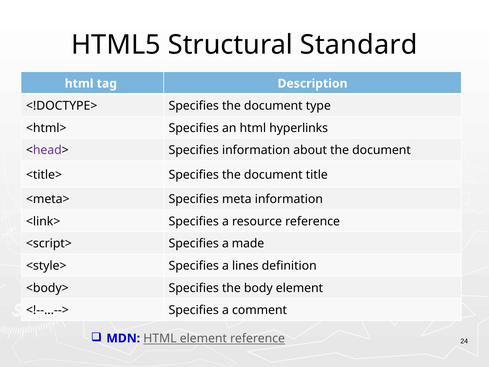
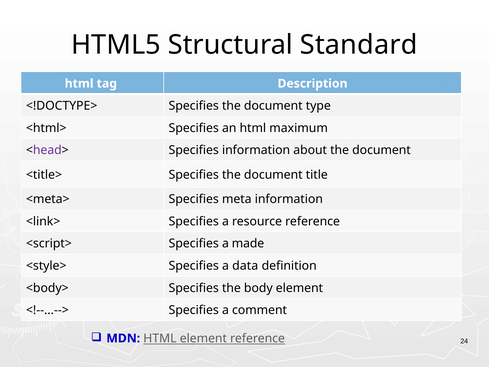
hyperlinks: hyperlinks -> maximum
lines: lines -> data
